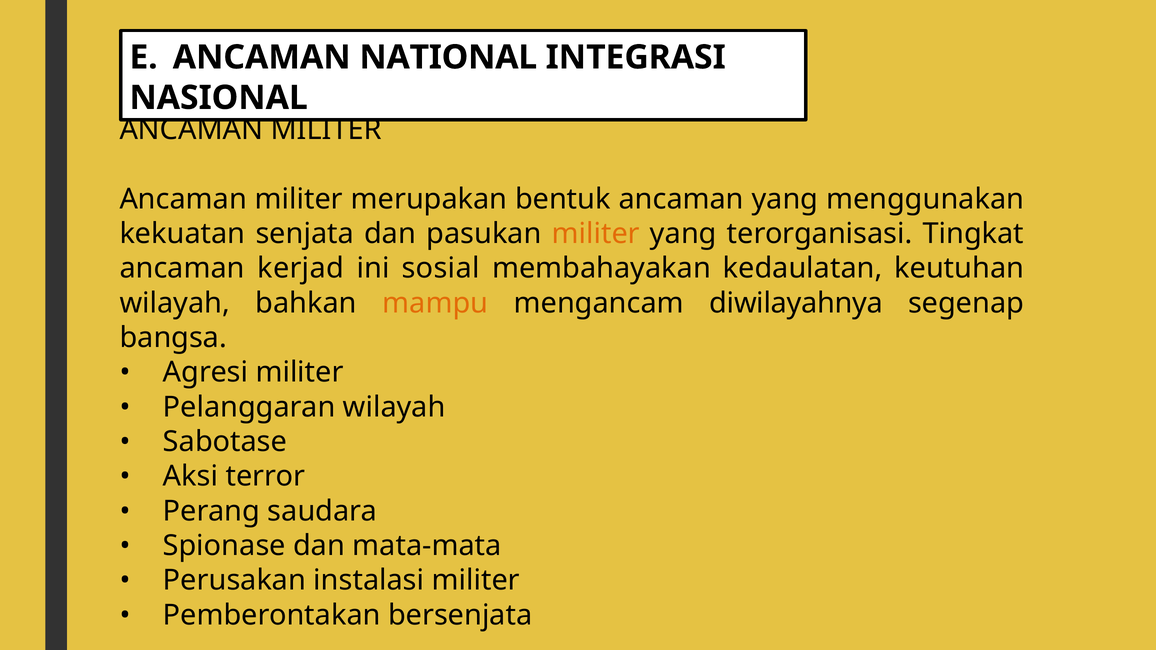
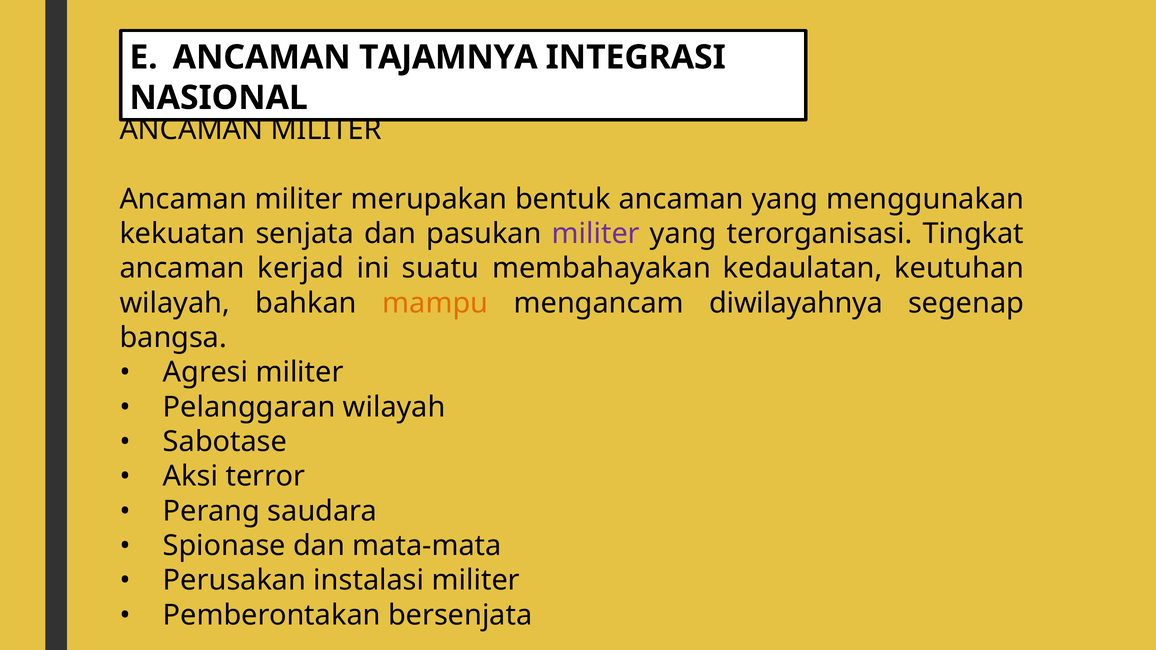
NATIONAL: NATIONAL -> TAJAMNYA
militer at (596, 234) colour: orange -> purple
sosial: sosial -> suatu
